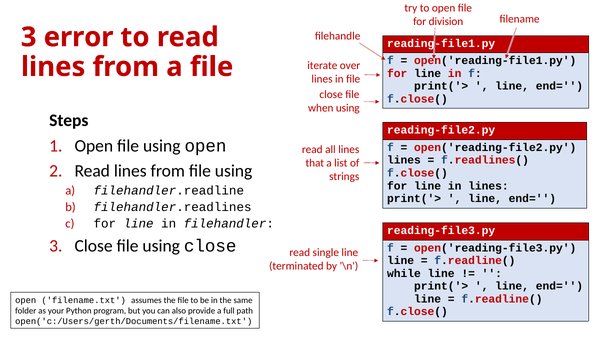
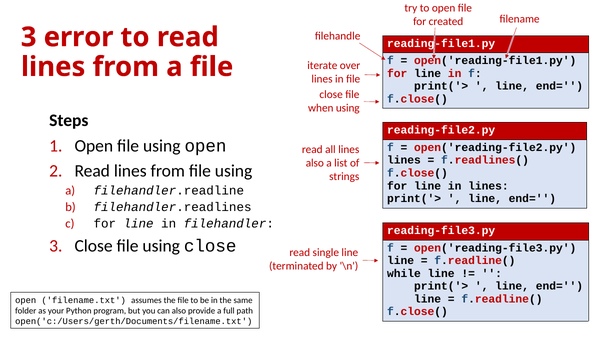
division: division -> created
that at (315, 163): that -> also
